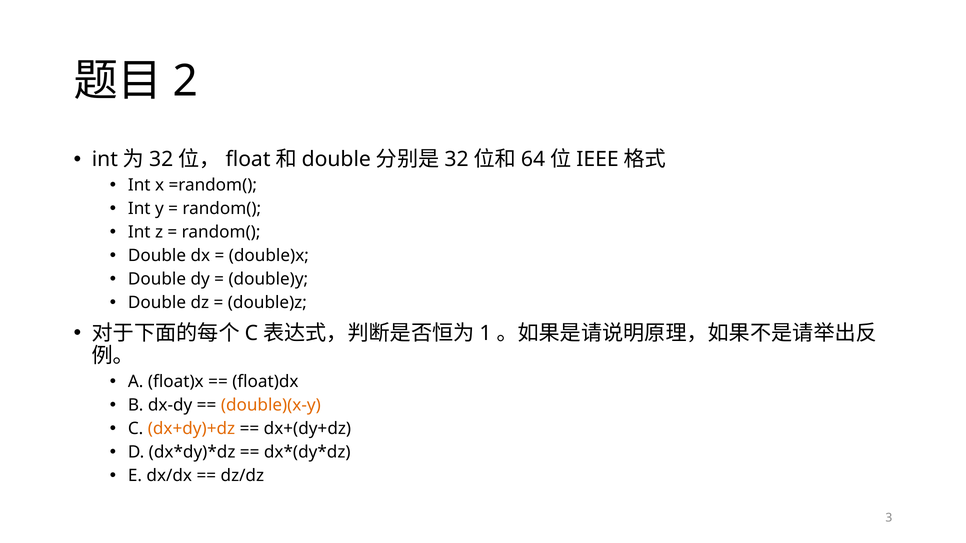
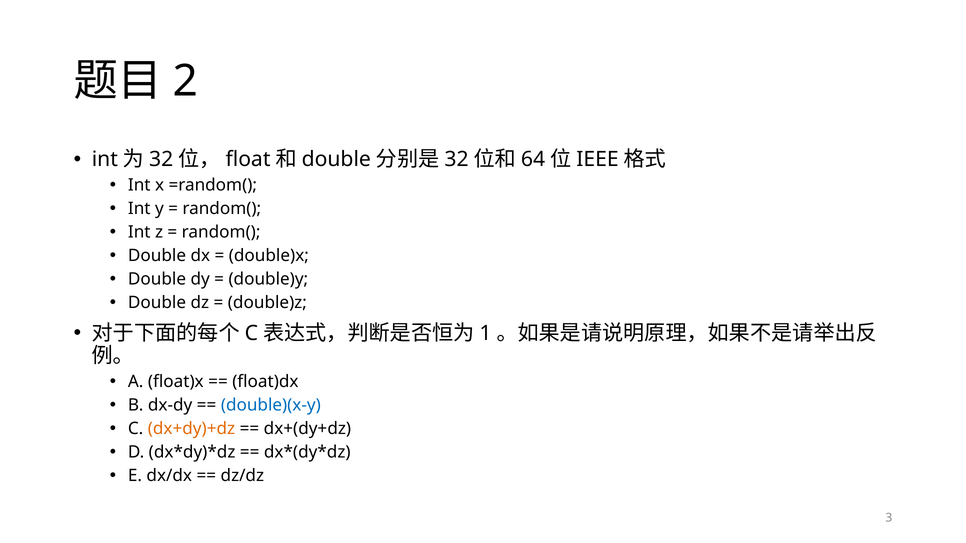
double)(x-y colour: orange -> blue
